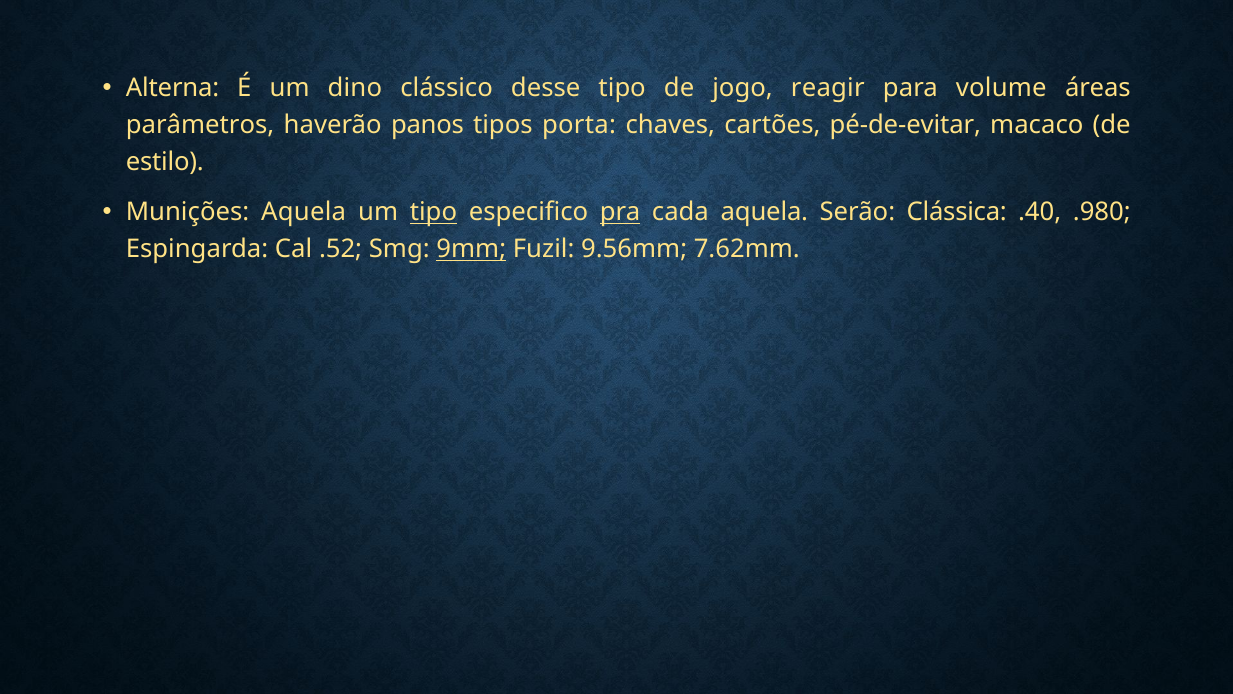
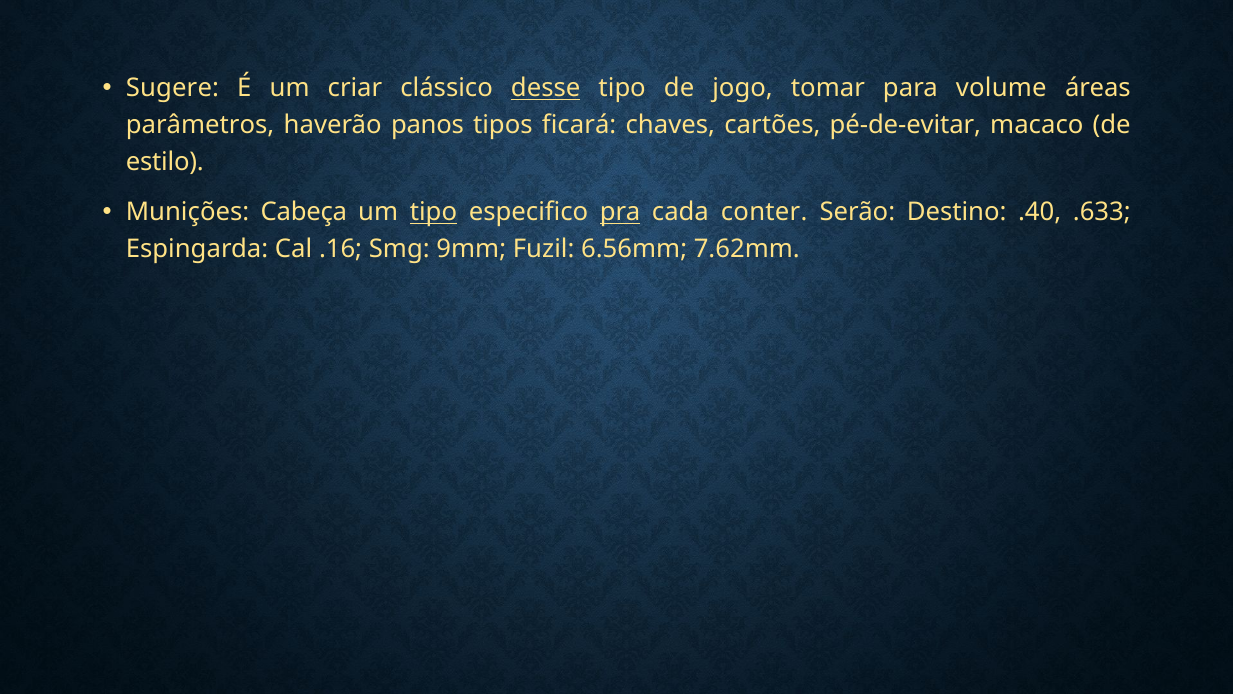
Alterna: Alterna -> Sugere
dino: dino -> criar
desse underline: none -> present
reagir: reagir -> tomar
porta: porta -> ficará
Munições Aquela: Aquela -> Cabeça
cada aquela: aquela -> conter
Clássica: Clássica -> Destino
.980: .980 -> .633
.52: .52 -> .16
9mm underline: present -> none
9.56mm: 9.56mm -> 6.56mm
